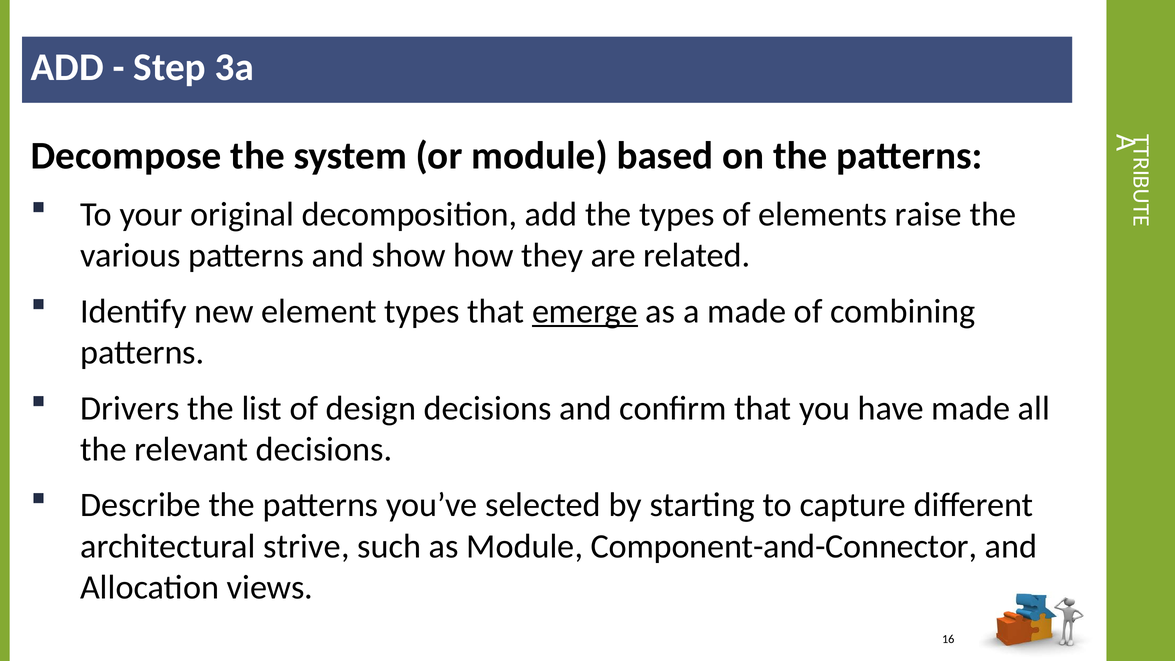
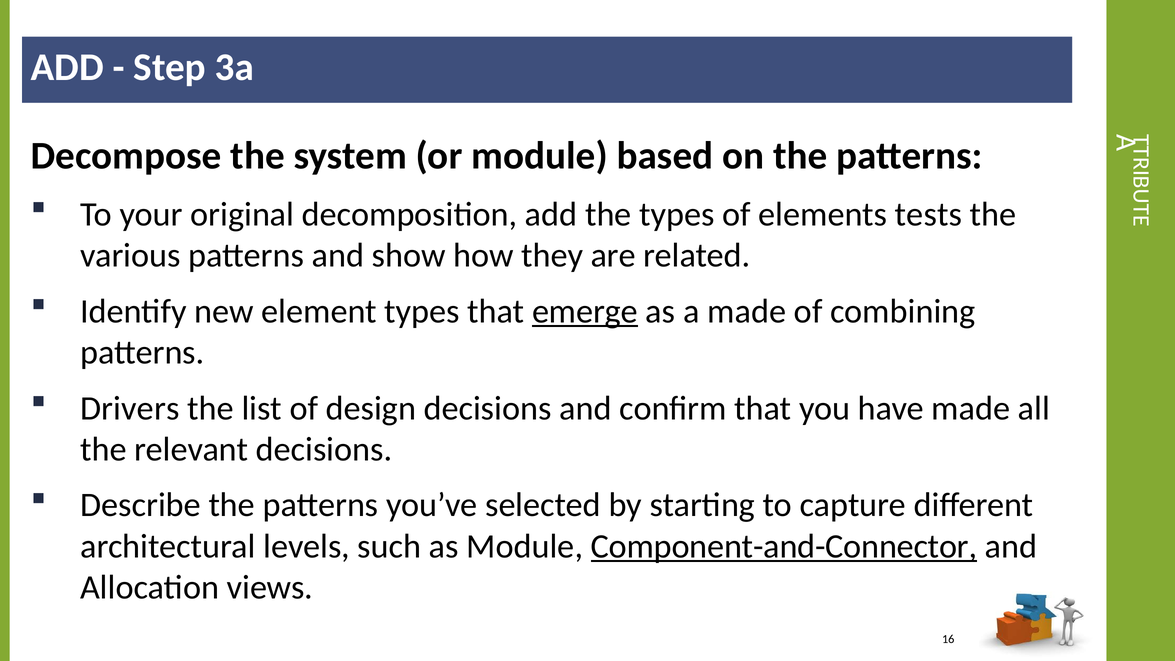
raise: raise -> tests
strive: strive -> levels
Component-and-Connector underline: none -> present
